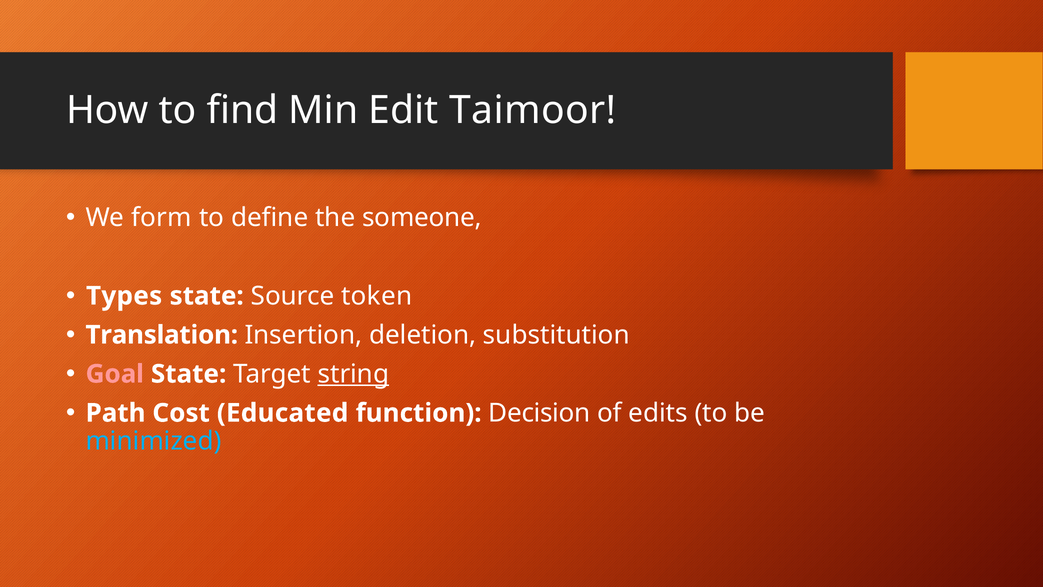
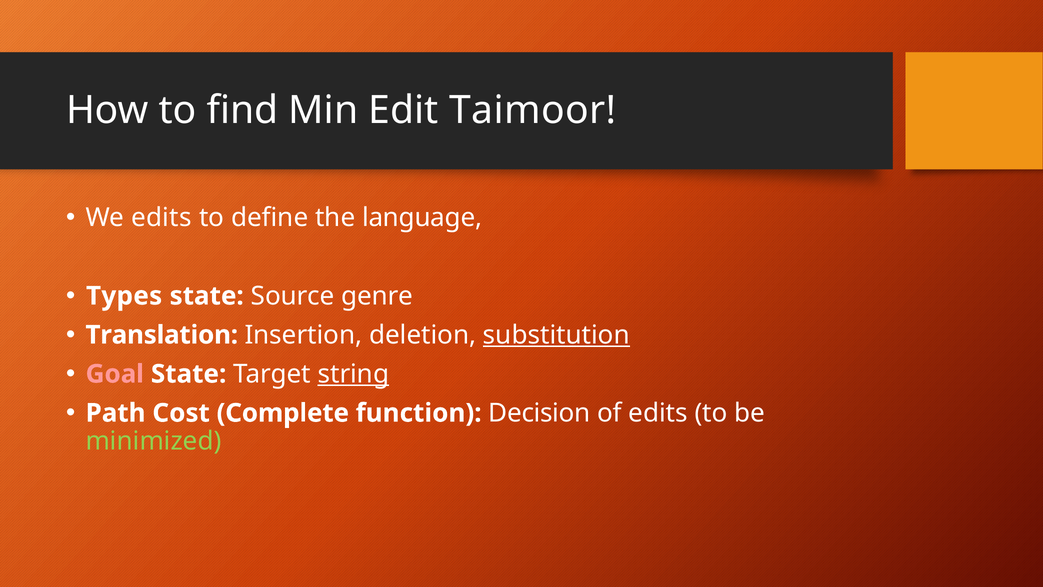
We form: form -> edits
someone: someone -> language
token: token -> genre
substitution underline: none -> present
Educated: Educated -> Complete
minimized colour: light blue -> light green
